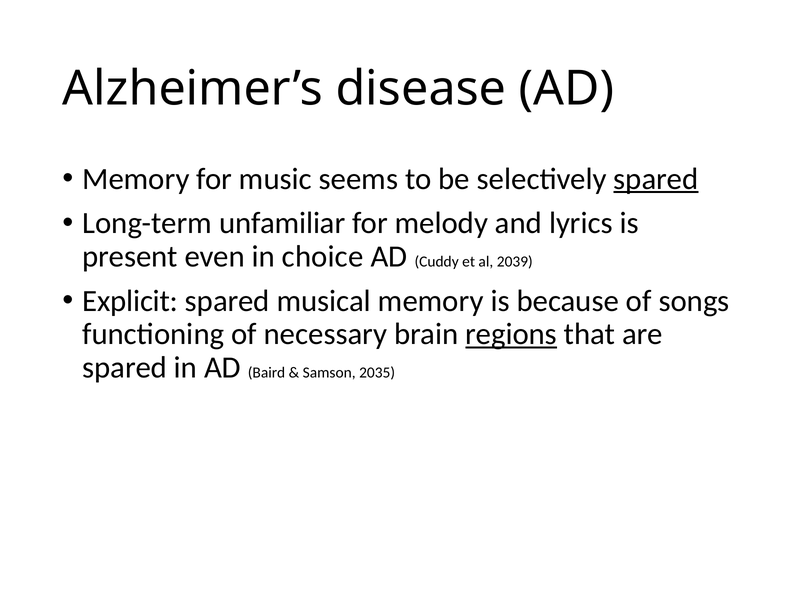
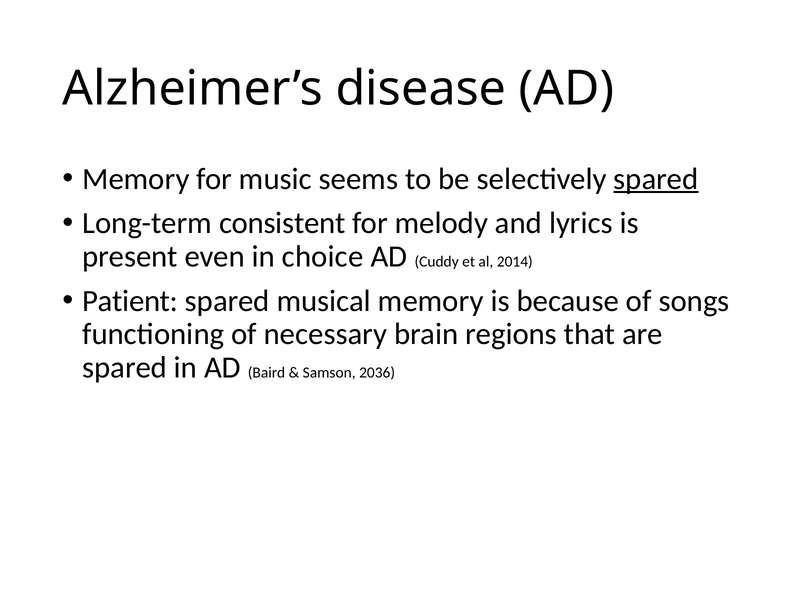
unfamiliar: unfamiliar -> consistent
2039: 2039 -> 2014
Explicit: Explicit -> Patient
regions underline: present -> none
2035: 2035 -> 2036
